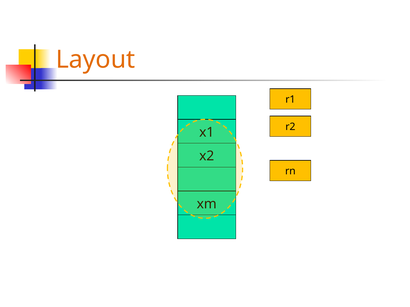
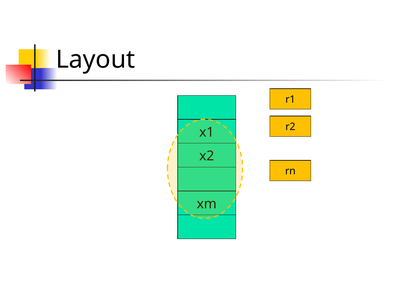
Layout colour: orange -> black
